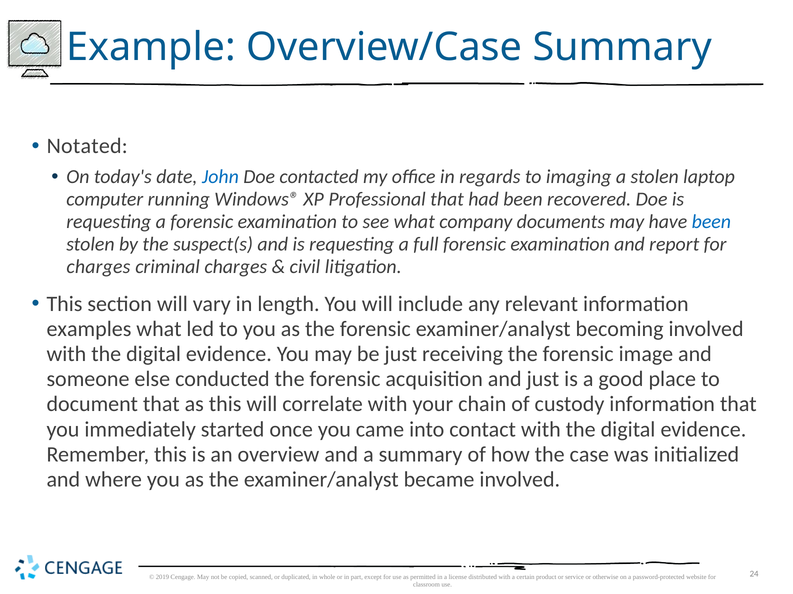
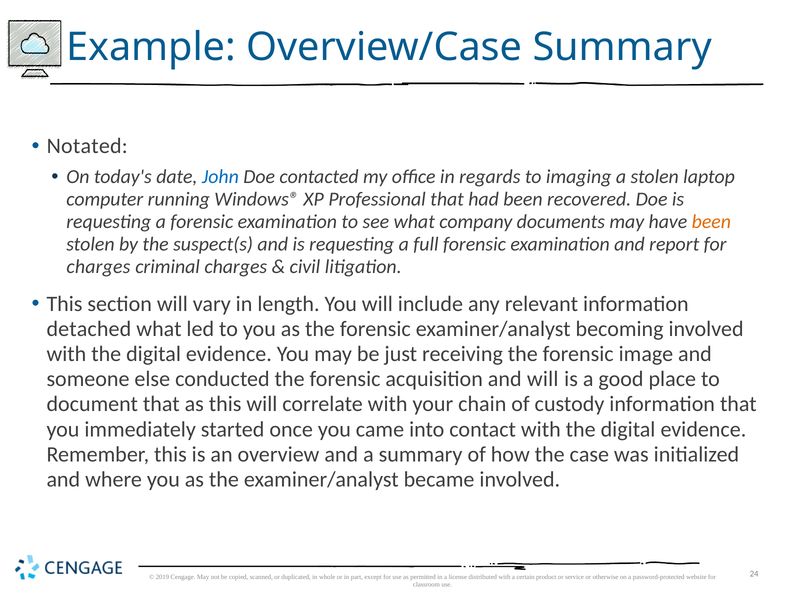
been at (711, 222) colour: blue -> orange
examples: examples -> detached
and just: just -> will
